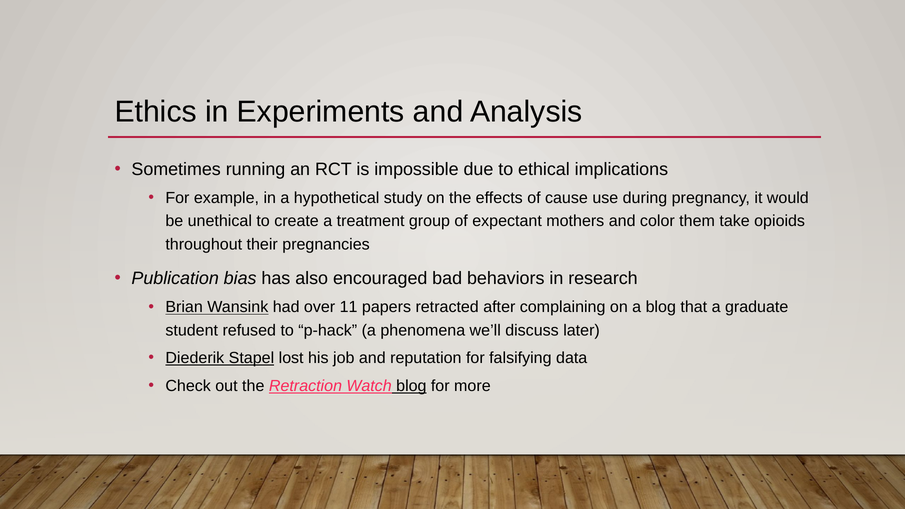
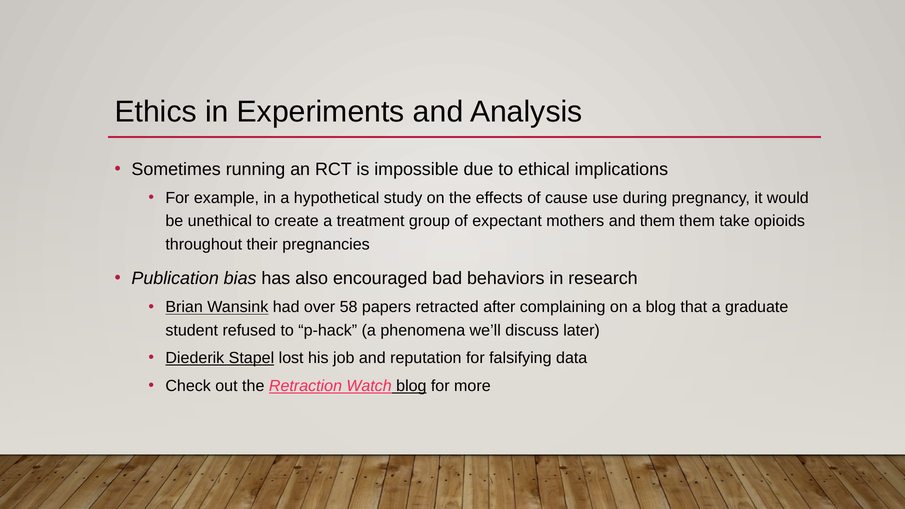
and color: color -> them
11: 11 -> 58
